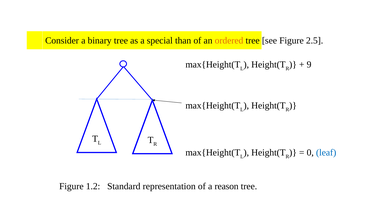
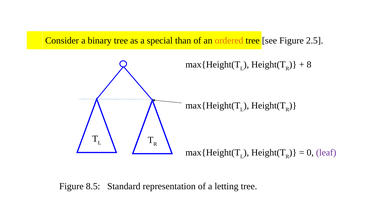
9: 9 -> 8
leaf colour: blue -> purple
1.2: 1.2 -> 8.5
reason: reason -> letting
